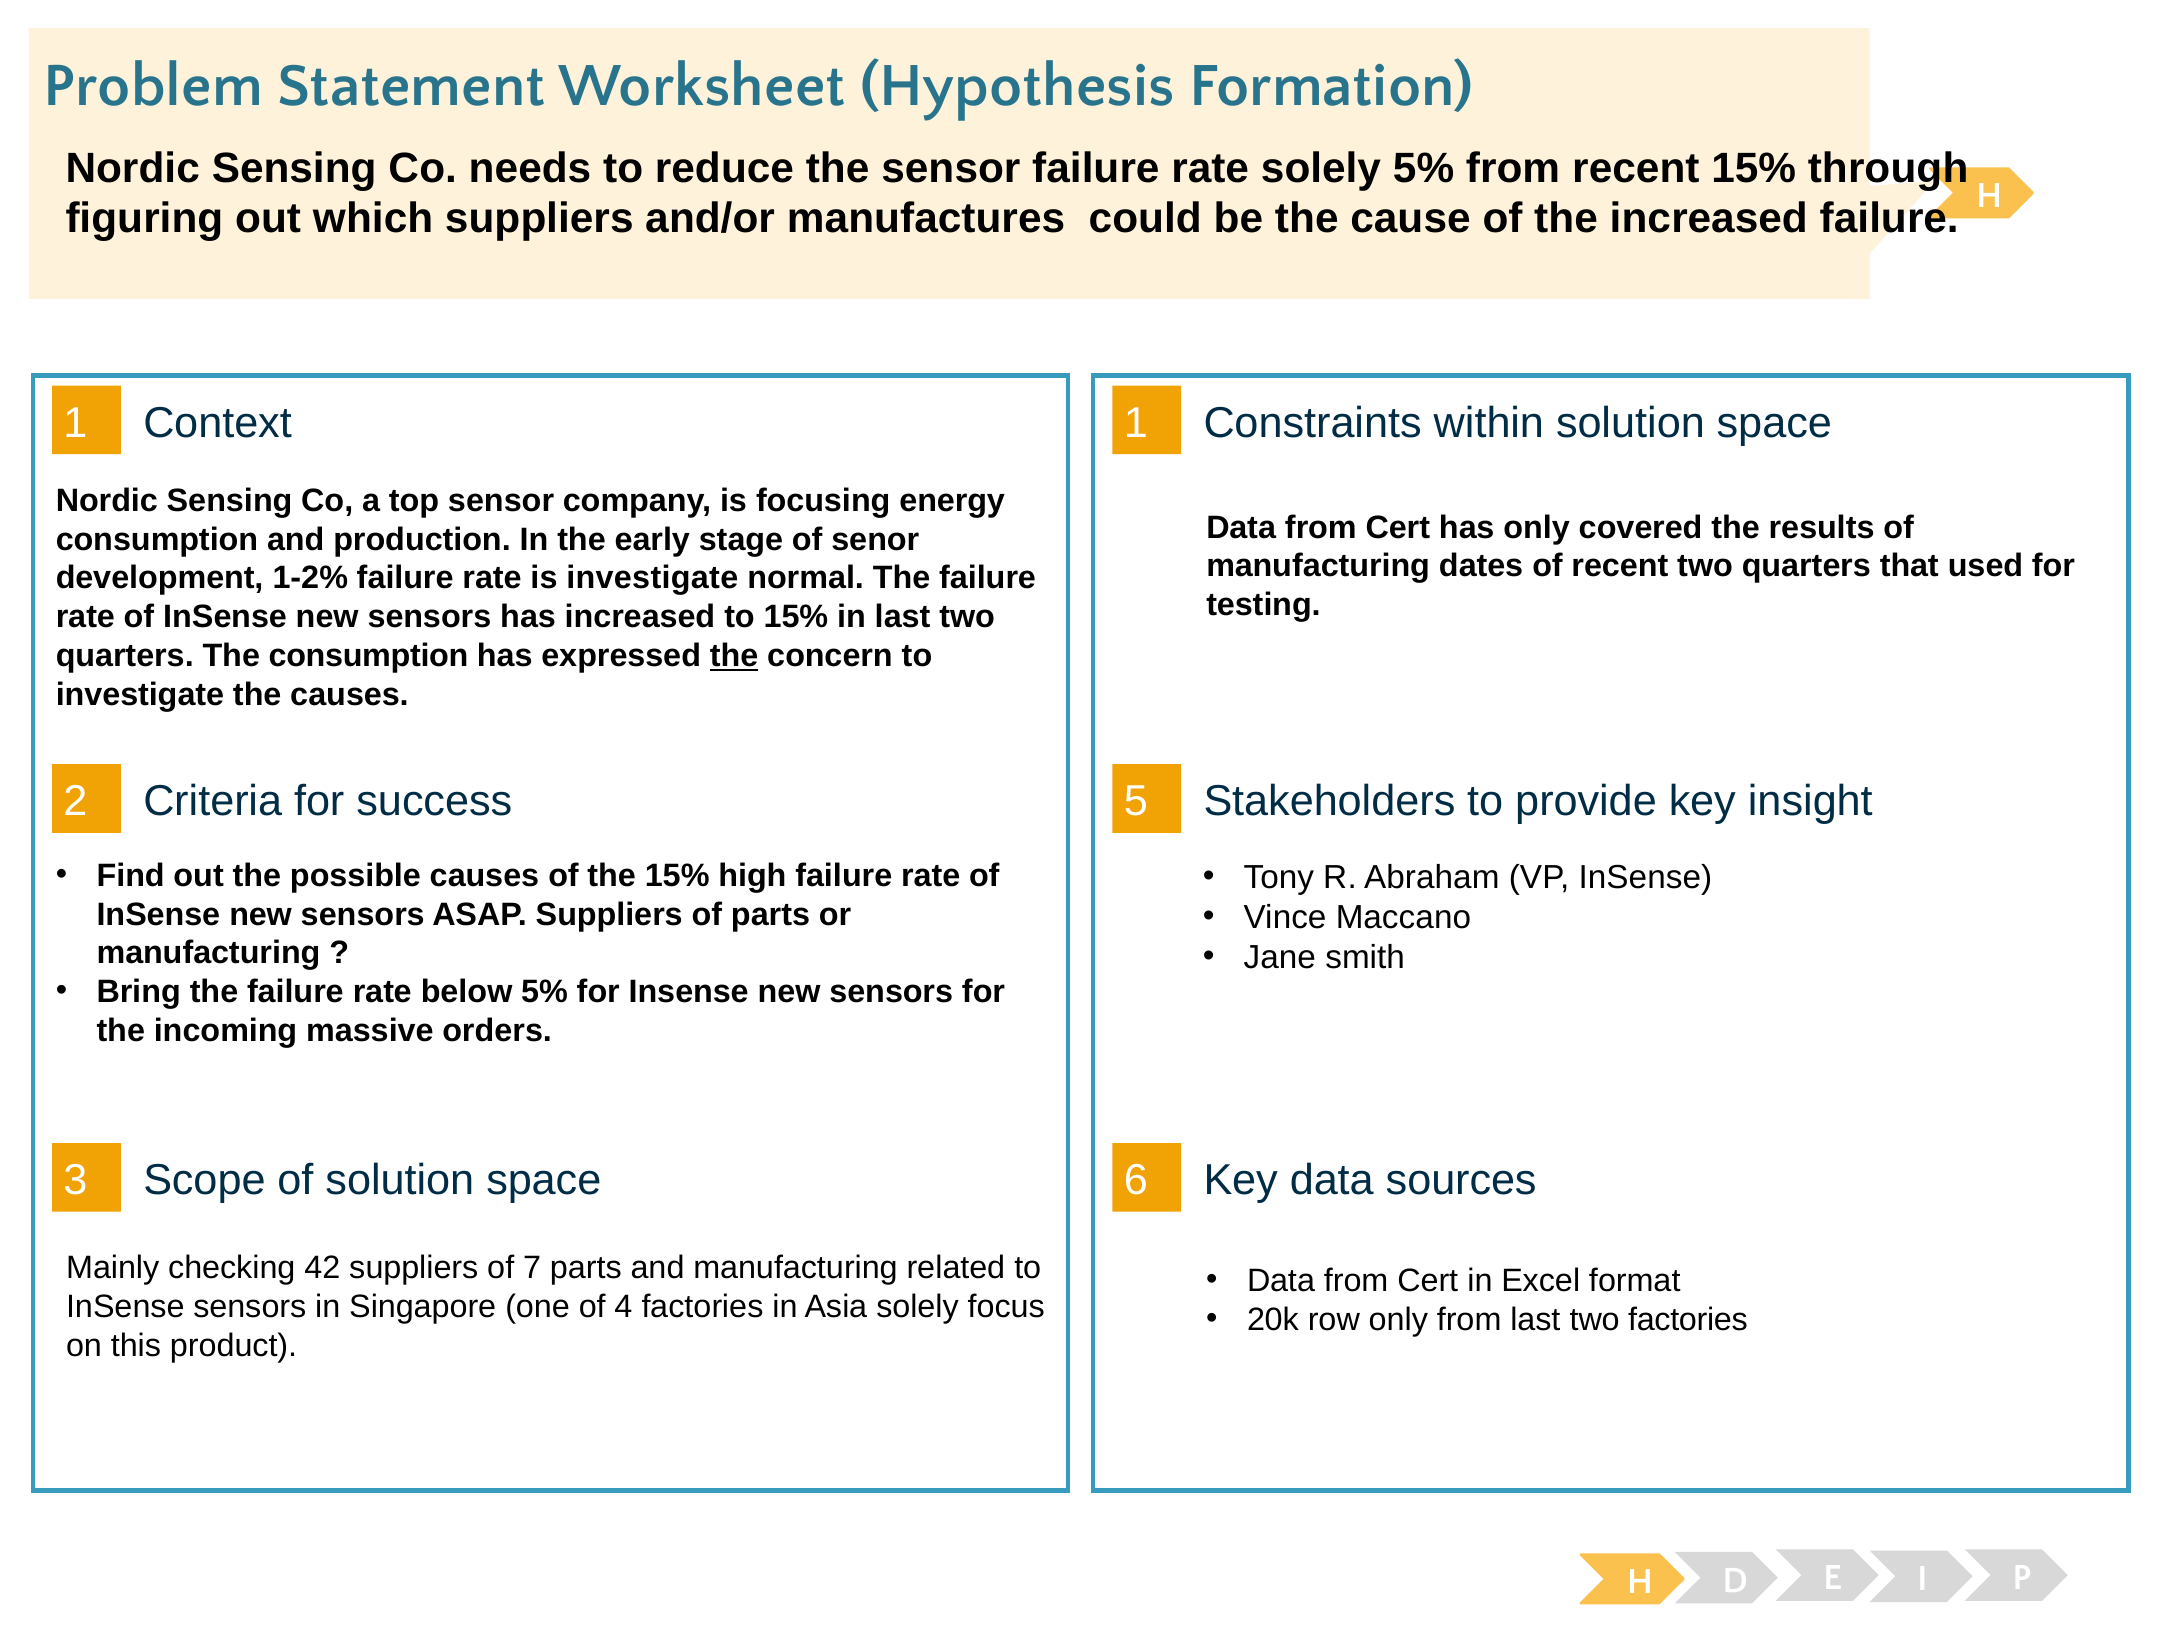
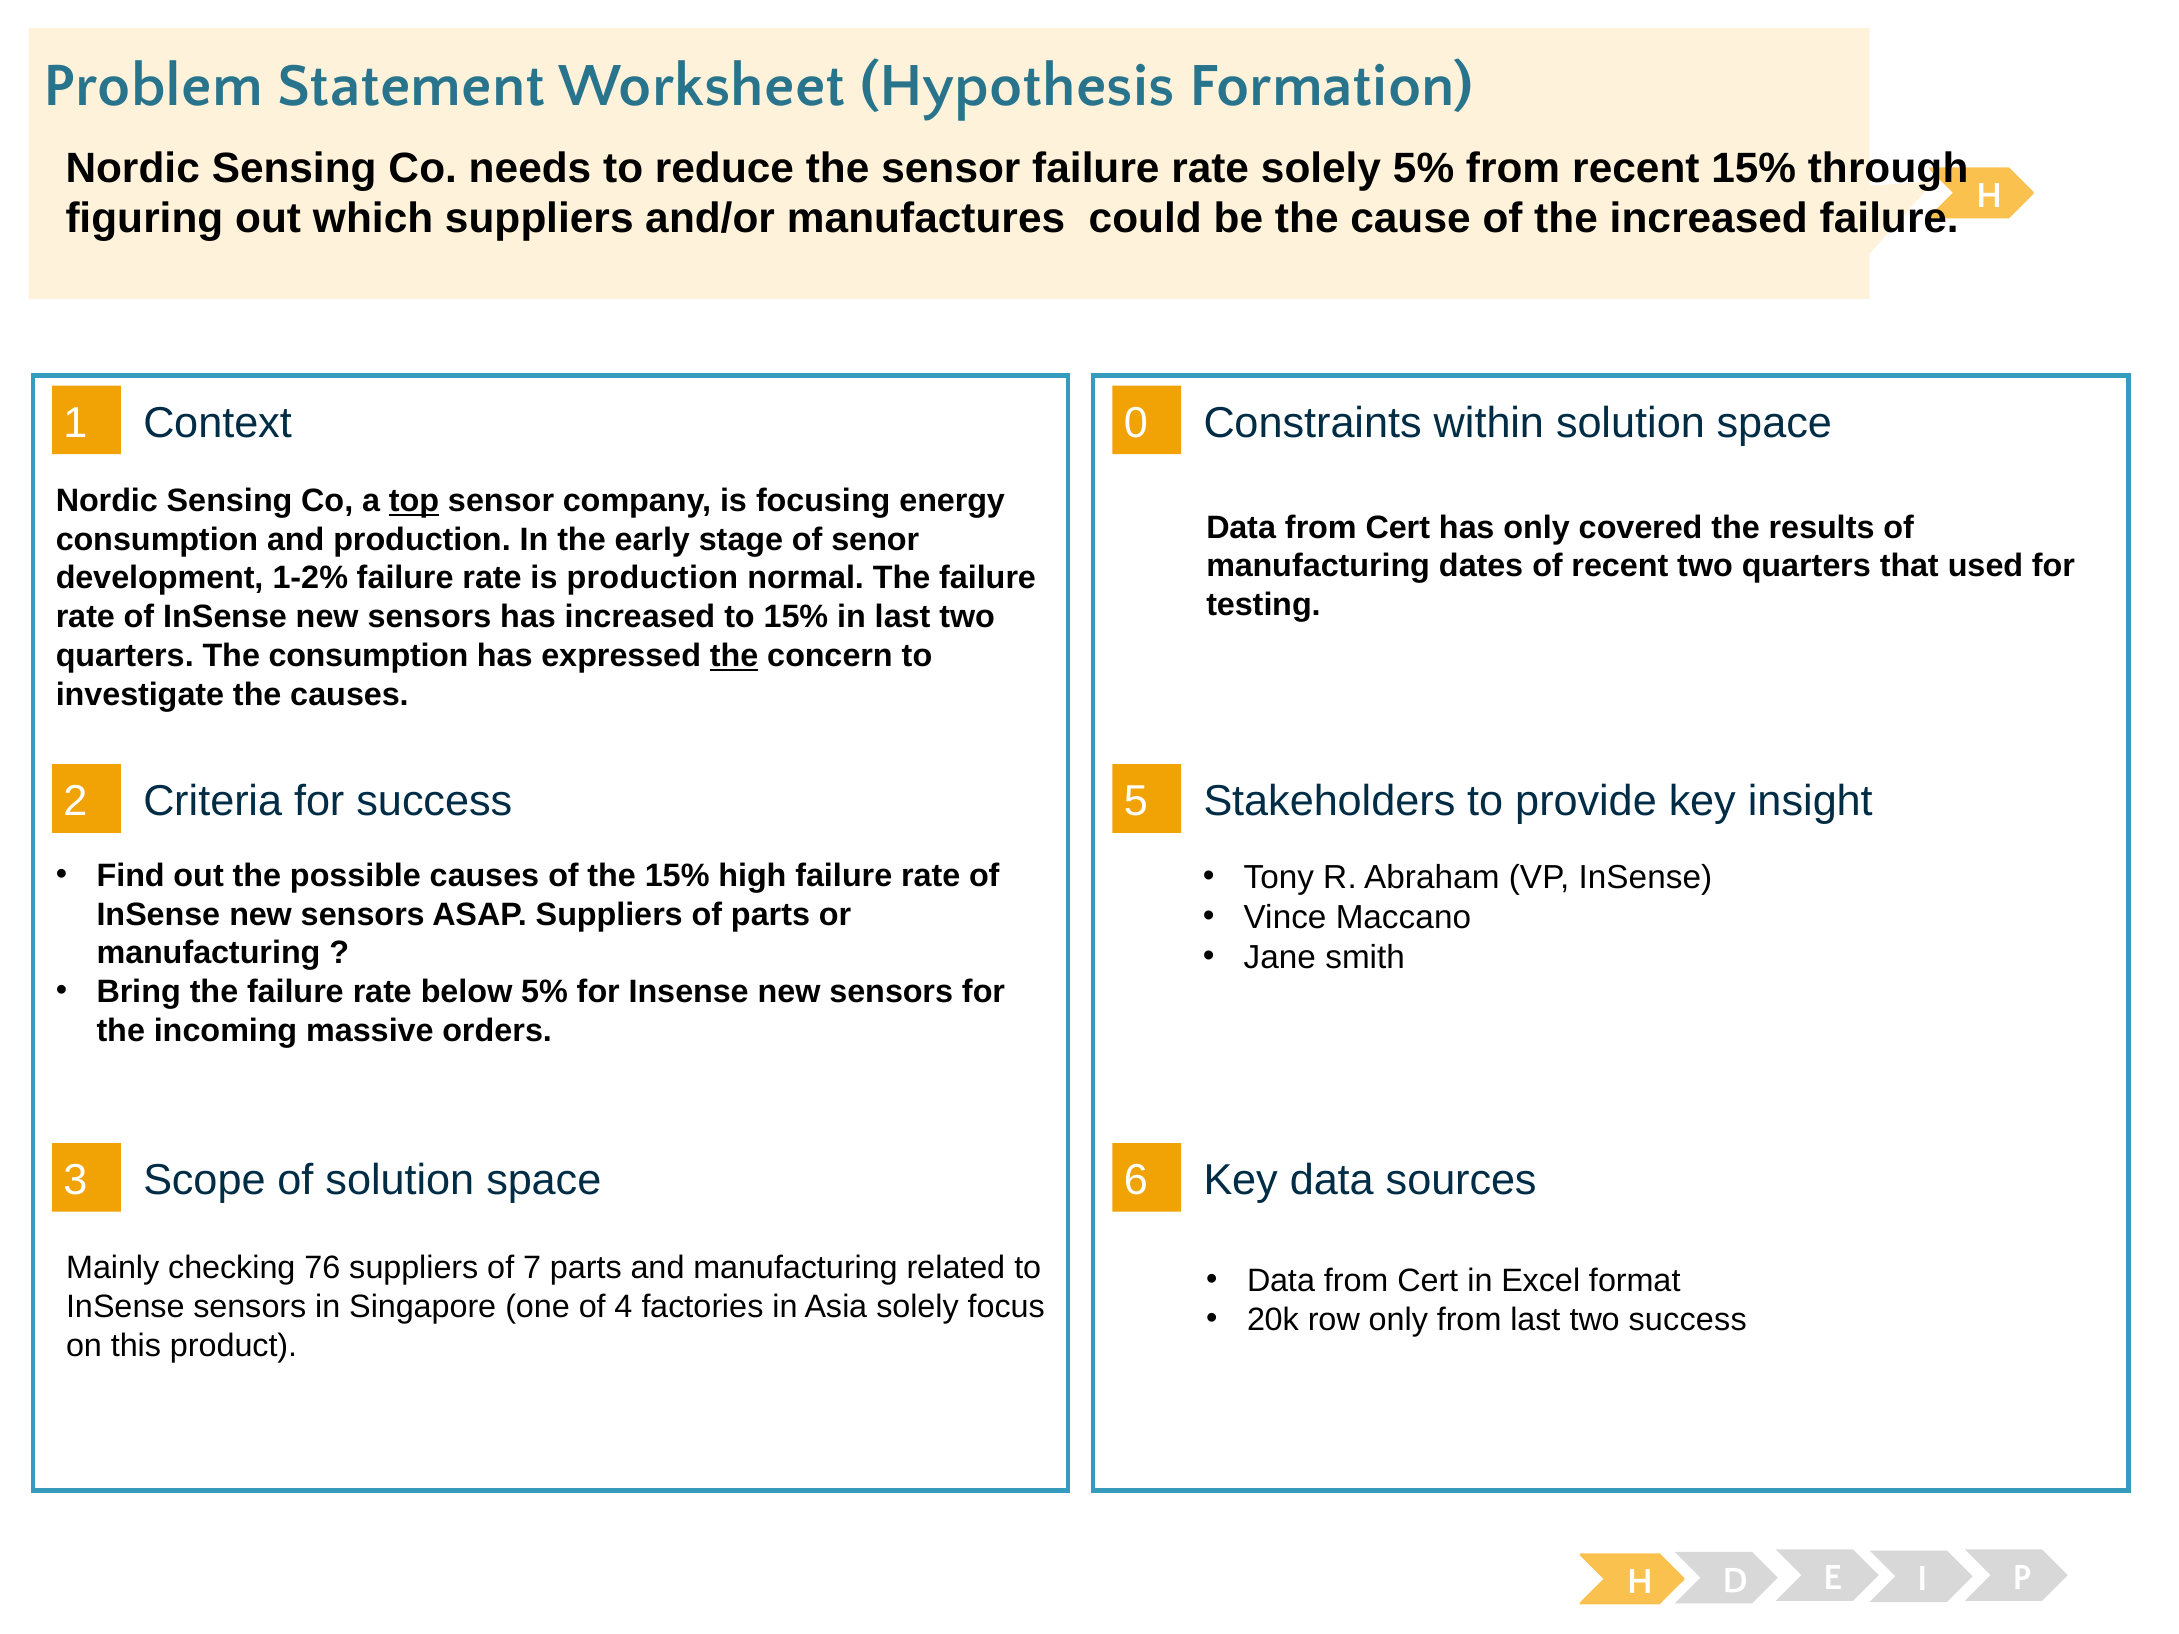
1 1: 1 -> 0
top underline: none -> present
is investigate: investigate -> production
42: 42 -> 76
two factories: factories -> success
